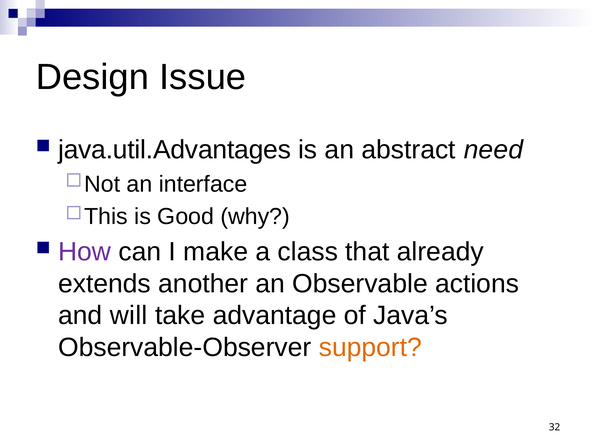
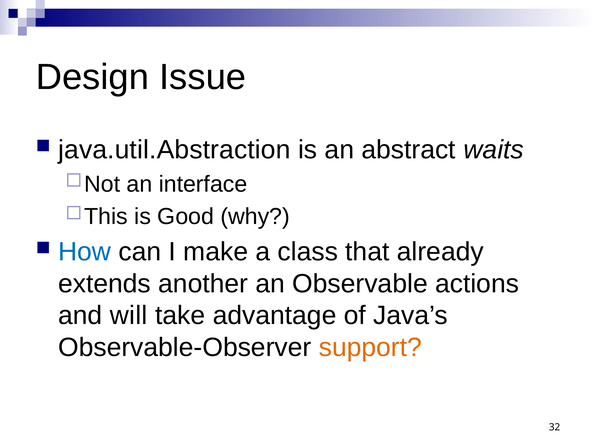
java.util.Advantages: java.util.Advantages -> java.util.Abstraction
need: need -> waits
How colour: purple -> blue
